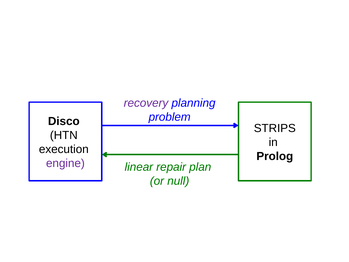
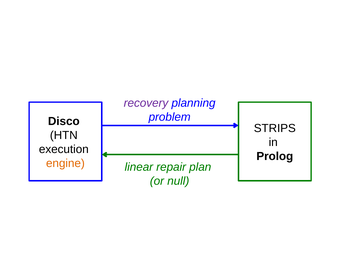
engine colour: purple -> orange
